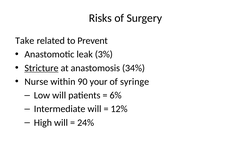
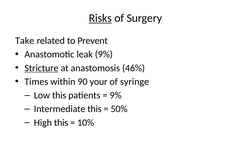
Risks underline: none -> present
leak 3%: 3% -> 9%
34%: 34% -> 46%
Nurse: Nurse -> Times
Low will: will -> this
6% at (116, 95): 6% -> 9%
Intermediate will: will -> this
12%: 12% -> 50%
High will: will -> this
24%: 24% -> 10%
